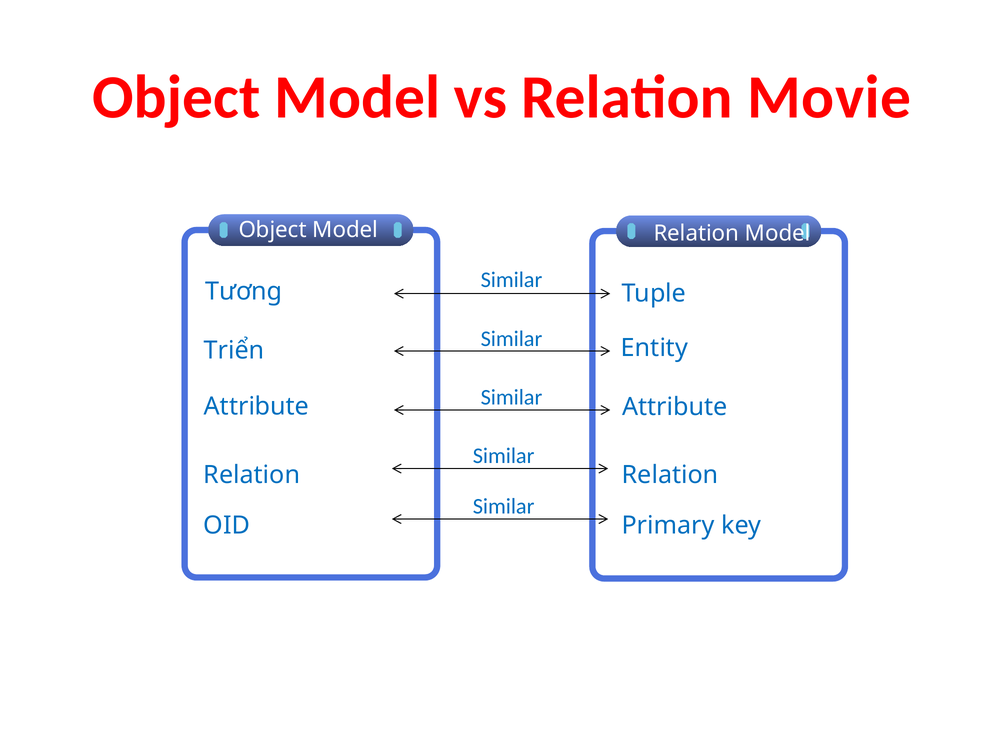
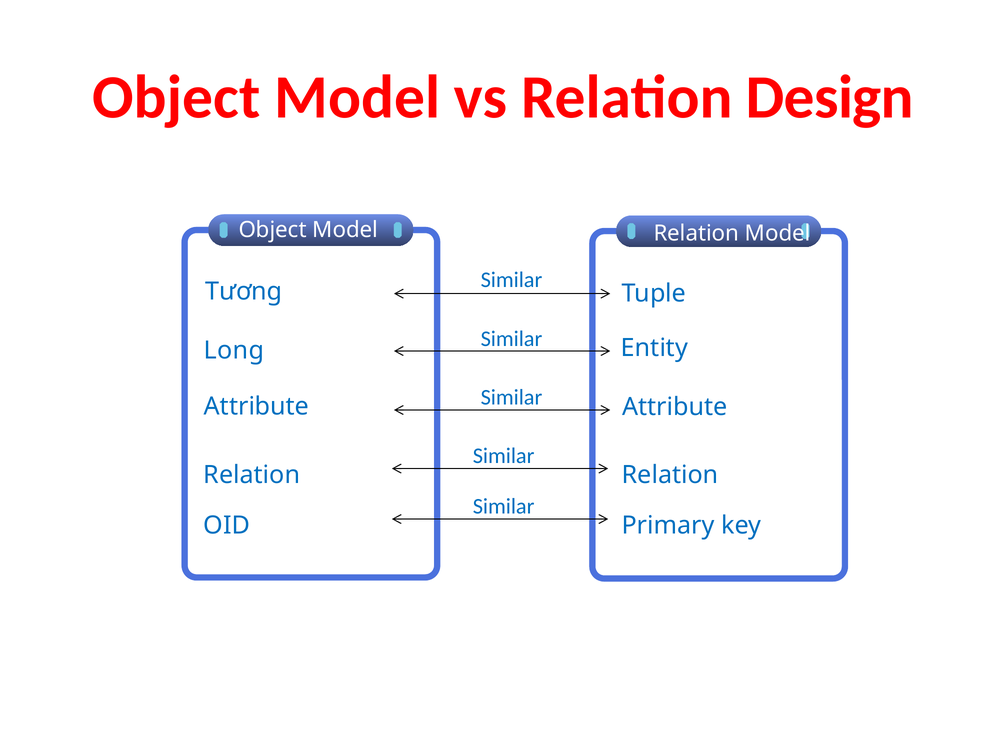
Relation Movie: Movie -> Design
Triển: Triển -> Long
